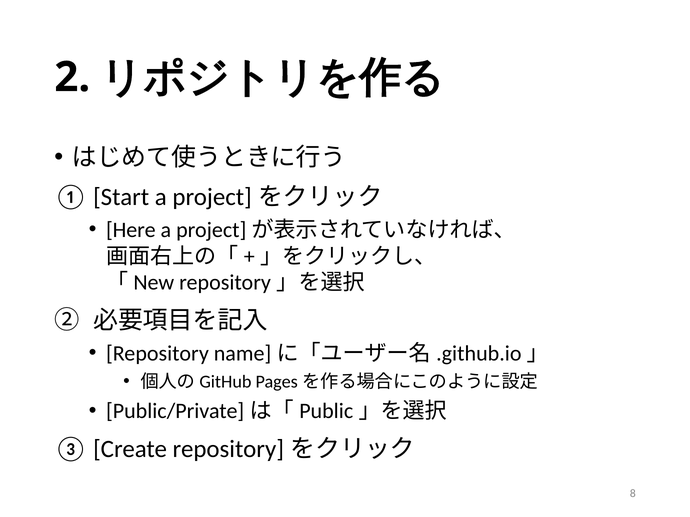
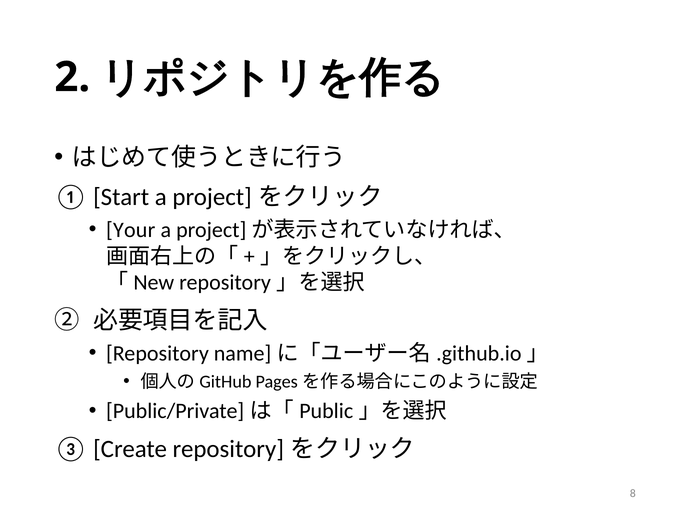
Here: Here -> Your
